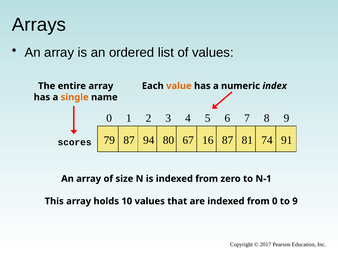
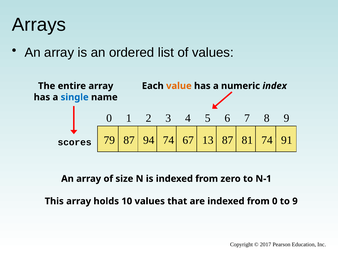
single colour: orange -> blue
94 80: 80 -> 74
16: 16 -> 13
